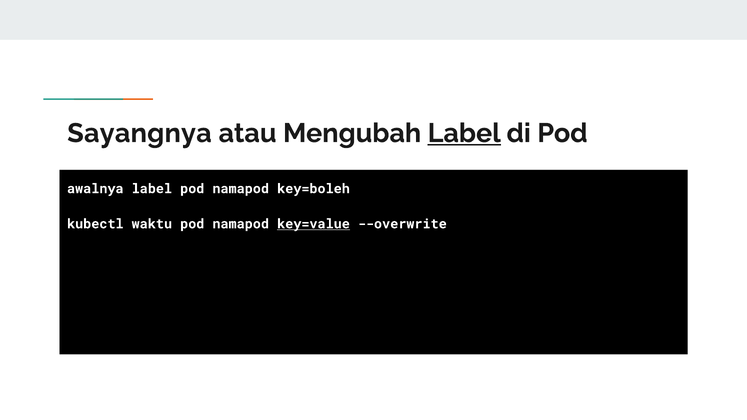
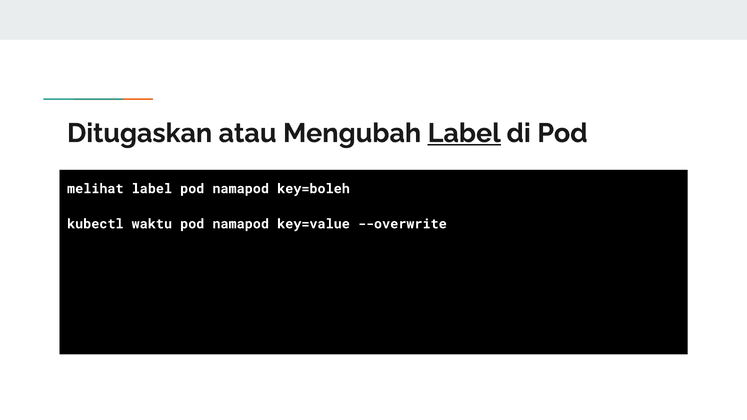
Sayangnya: Sayangnya -> Ditugaskan
awalnya: awalnya -> melihat
key=value underline: present -> none
